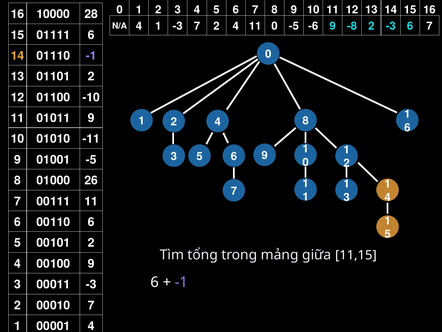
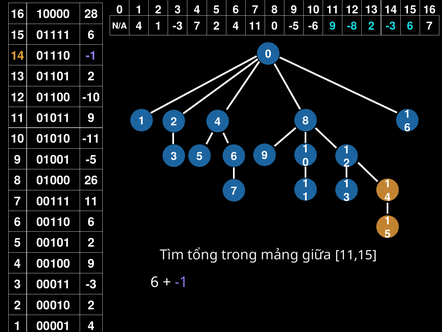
7 at (91, 305): 7 -> 2
